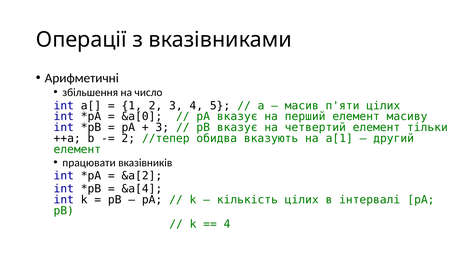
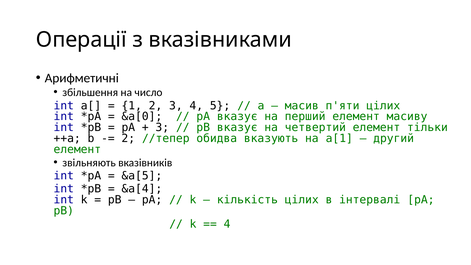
працювати: працювати -> звільняють
&a[2: &a[2 -> &a[5
